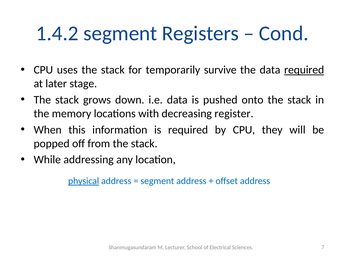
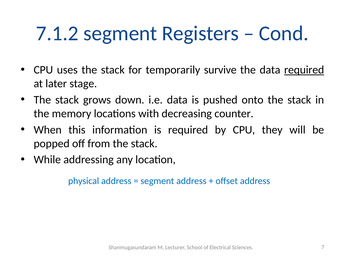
1.4.2: 1.4.2 -> 7.1.2
register: register -> counter
physical underline: present -> none
